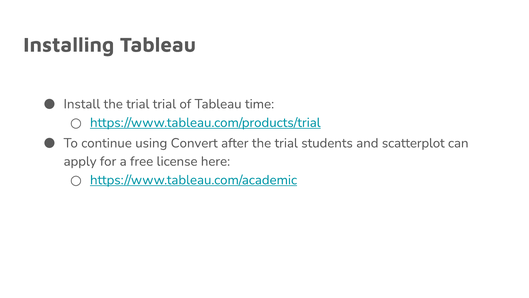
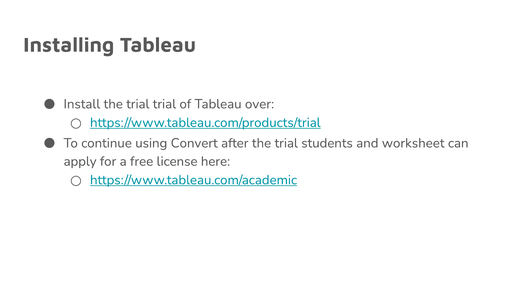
time: time -> over
scatterplot: scatterplot -> worksheet
